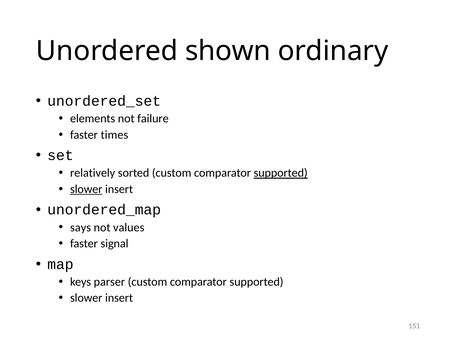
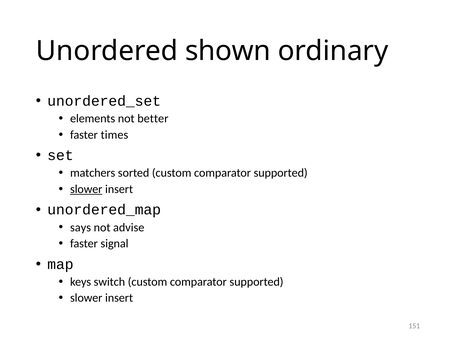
failure: failure -> better
relatively: relatively -> matchers
supported at (281, 173) underline: present -> none
values: values -> advise
parser: parser -> switch
